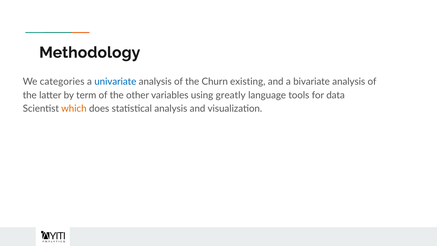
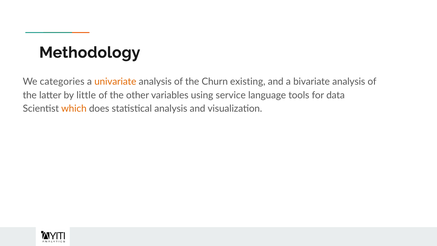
univariate colour: blue -> orange
term: term -> little
greatly: greatly -> service
